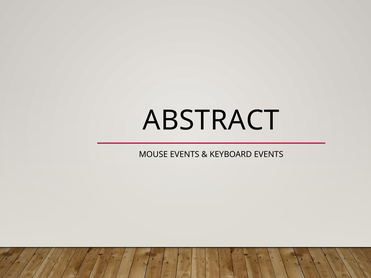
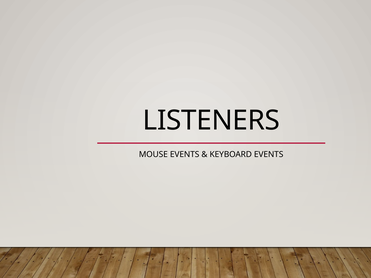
ABSTRACT: ABSTRACT -> LISTENERS
